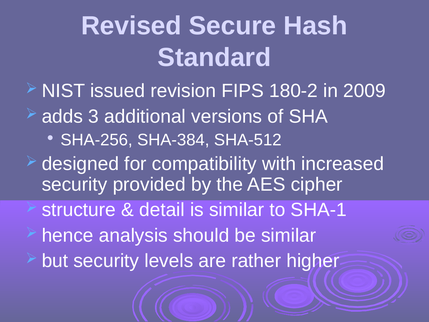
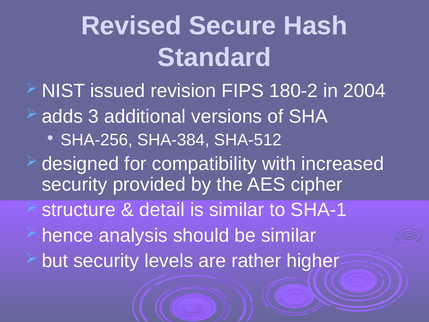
2009: 2009 -> 2004
